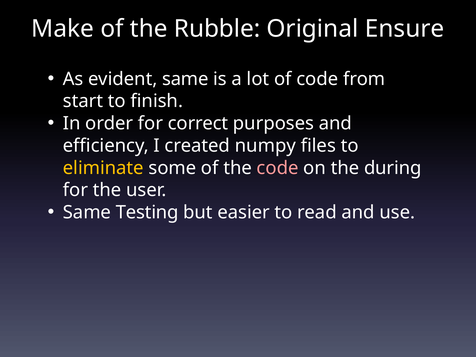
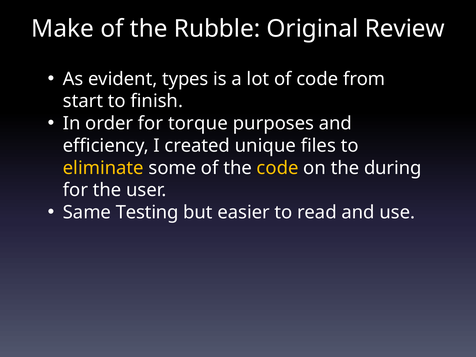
Ensure: Ensure -> Review
evident same: same -> types
correct: correct -> torque
numpy: numpy -> unique
code at (278, 168) colour: pink -> yellow
